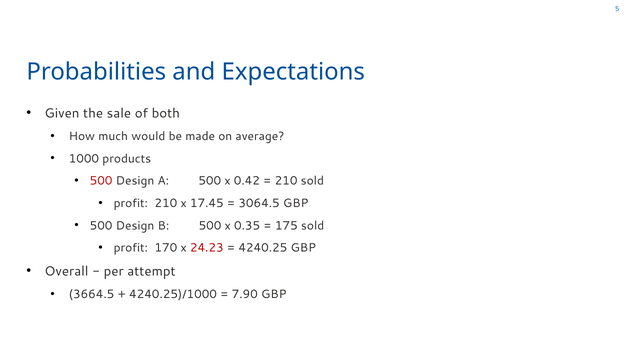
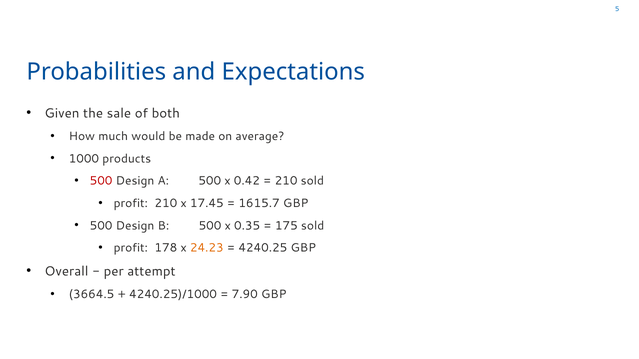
3064.5: 3064.5 -> 1615.7
170: 170 -> 178
24.23 colour: red -> orange
